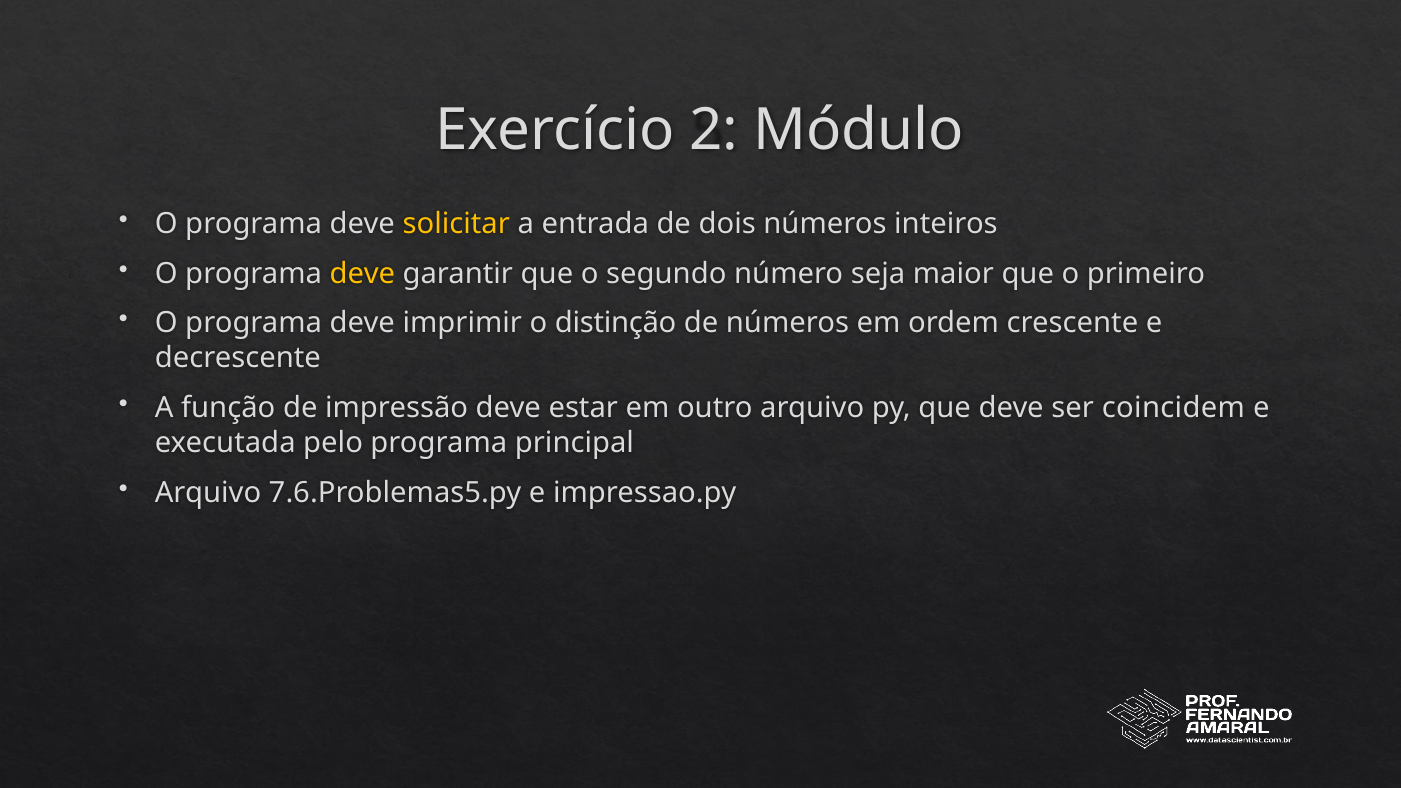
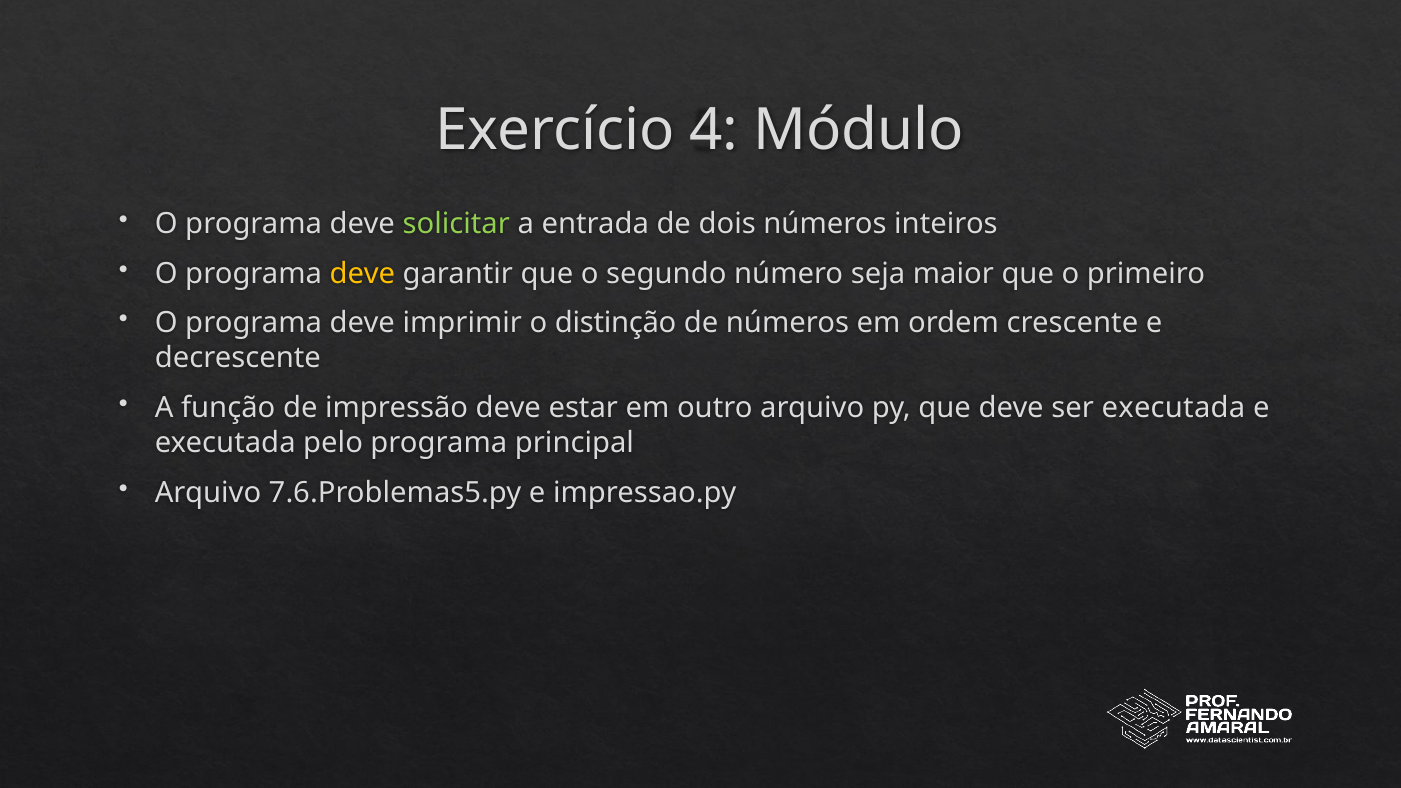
2: 2 -> 4
solicitar colour: yellow -> light green
ser coincidem: coincidem -> executada
